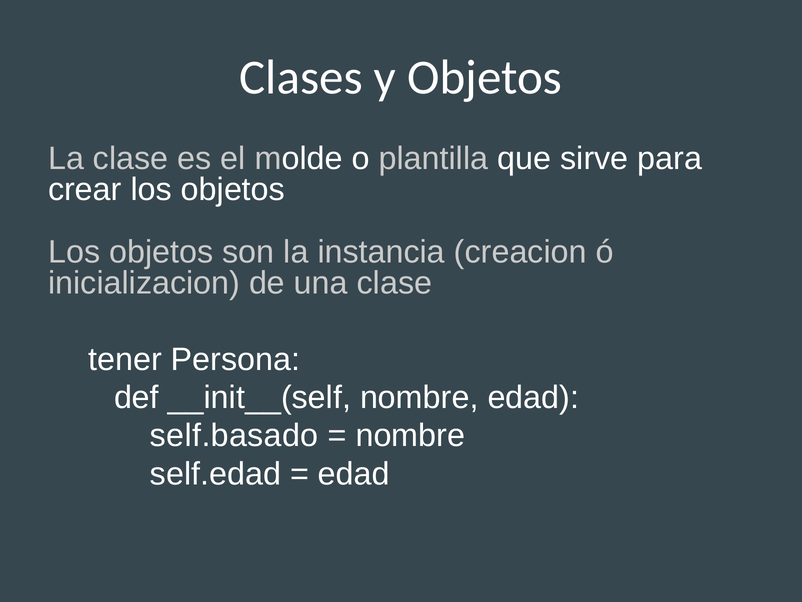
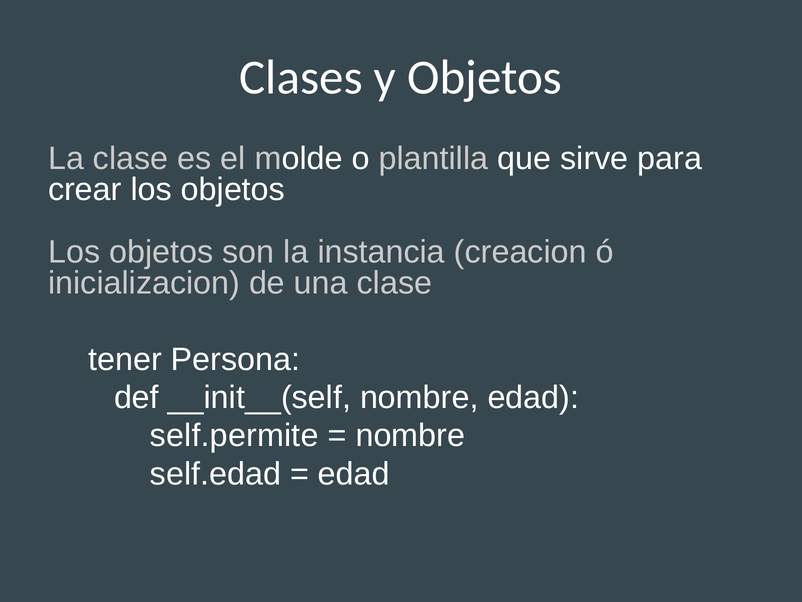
self.basado: self.basado -> self.permite
